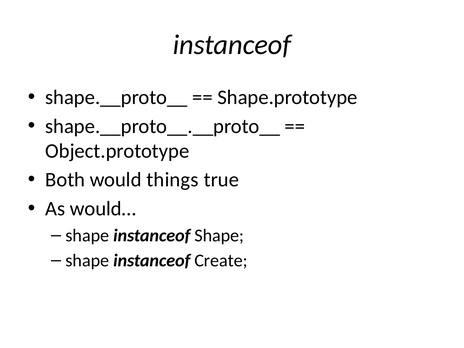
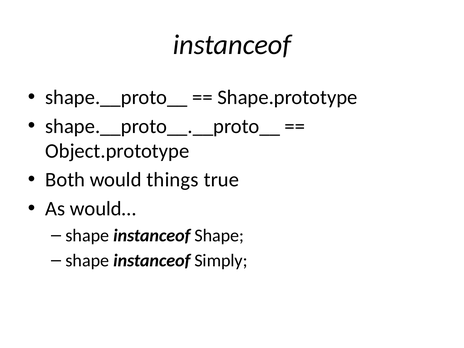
Create: Create -> Simply
